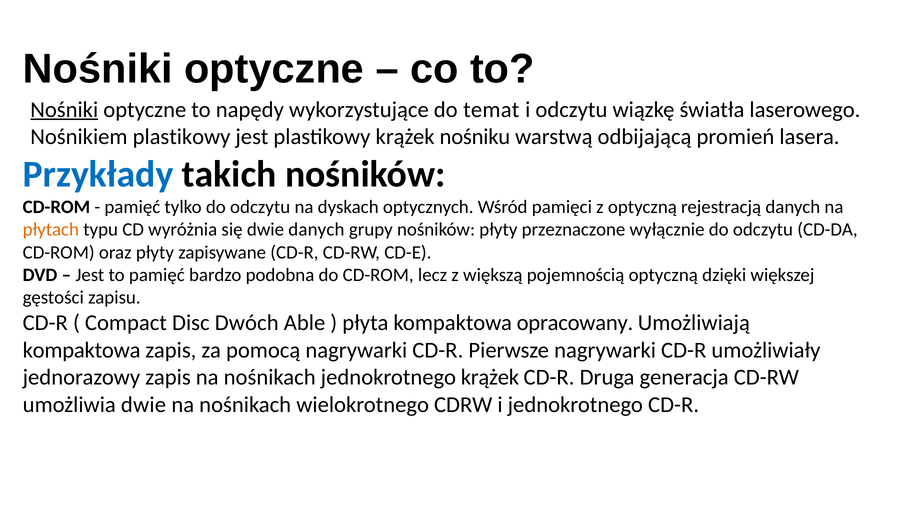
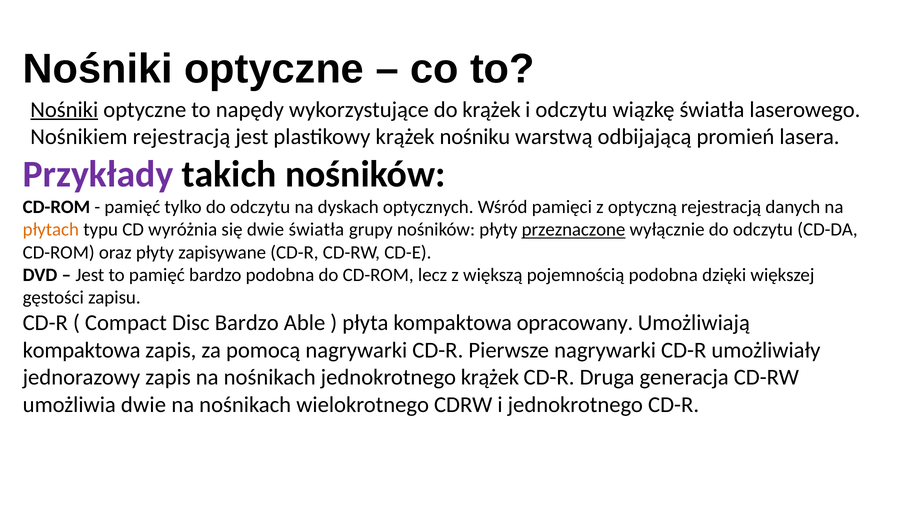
do temat: temat -> krążek
Nośnikiem plastikowy: plastikowy -> rejestracją
Przykłady colour: blue -> purple
dwie danych: danych -> światła
przeznaczone underline: none -> present
pojemnością optyczną: optyczną -> podobna
Disc Dwóch: Dwóch -> Bardzo
